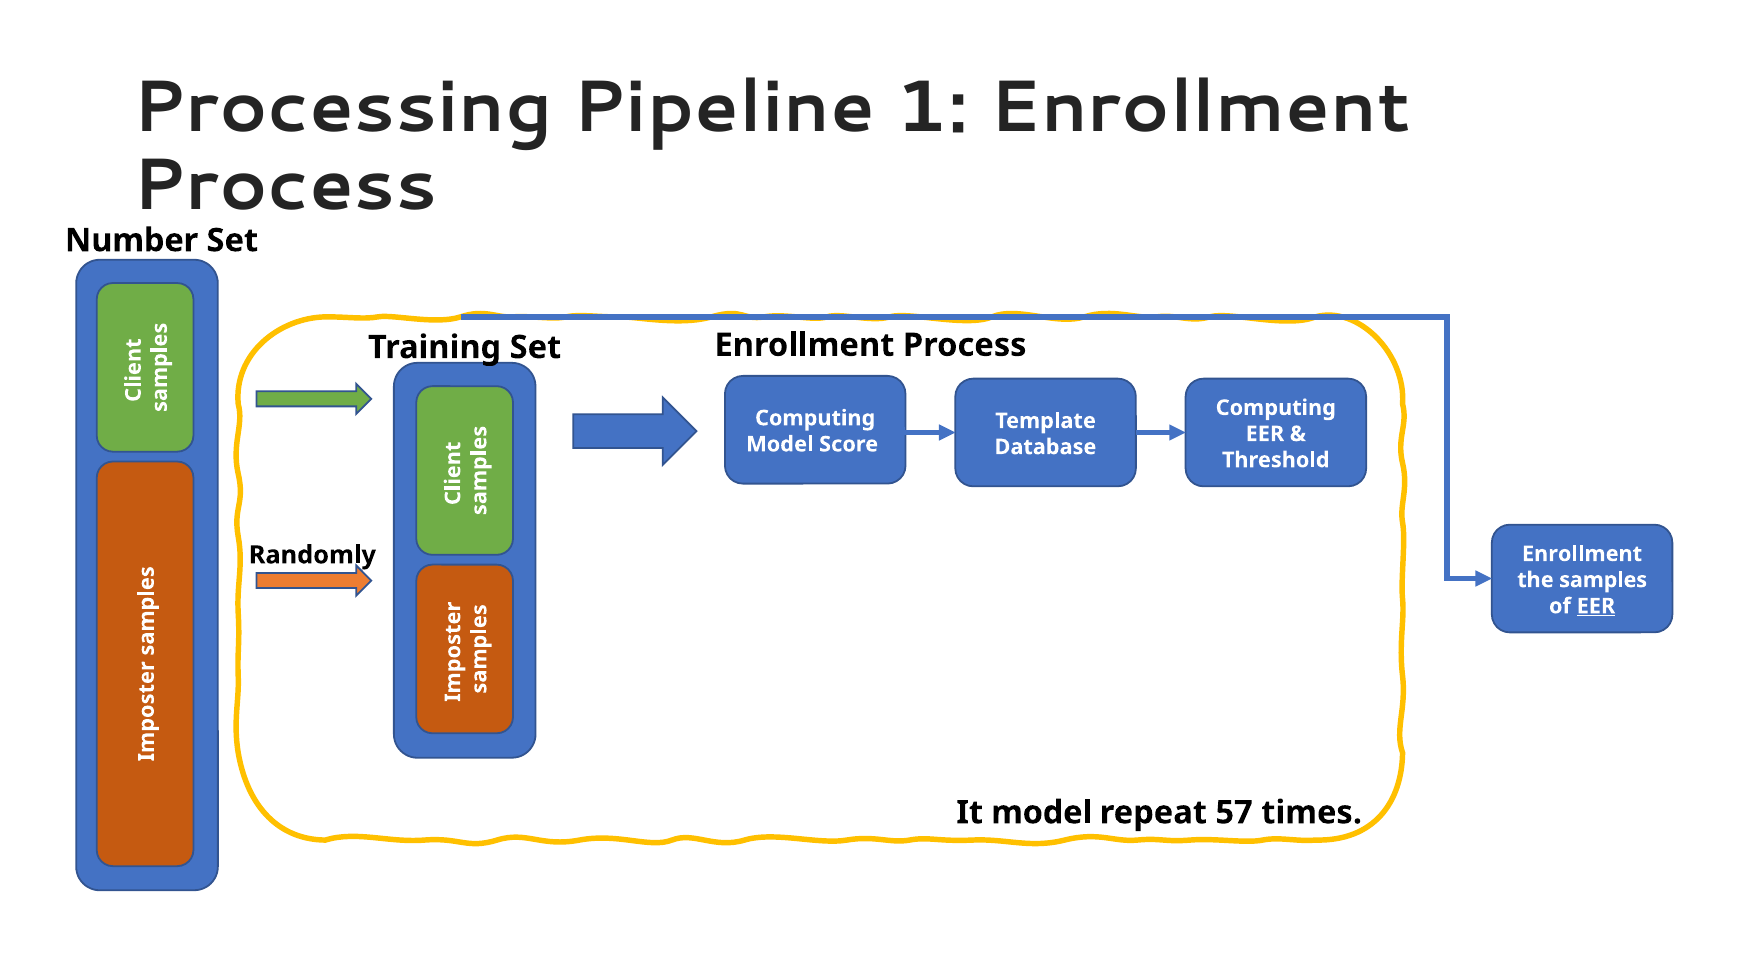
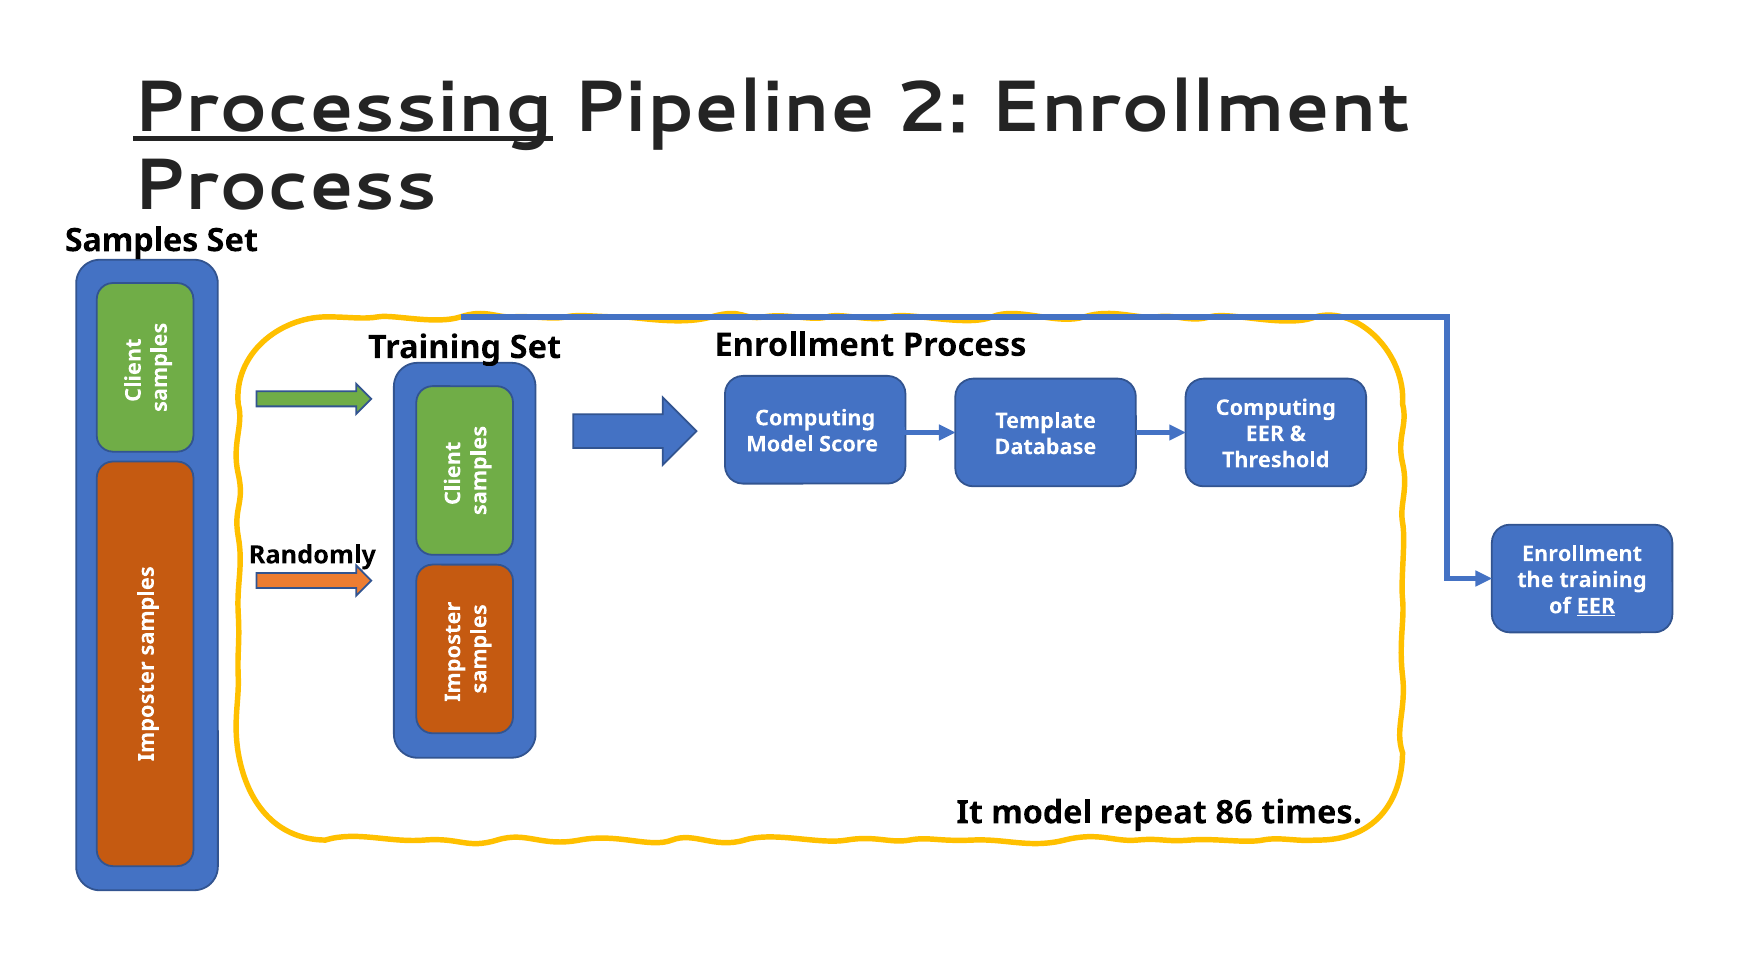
Processing underline: none -> present
1: 1 -> 2
Number: Number -> Samples
the samples: samples -> training
57: 57 -> 86
